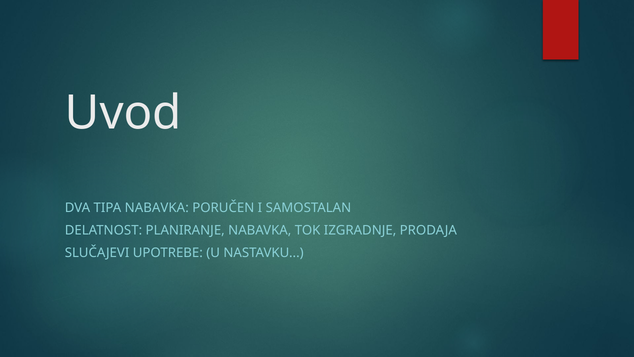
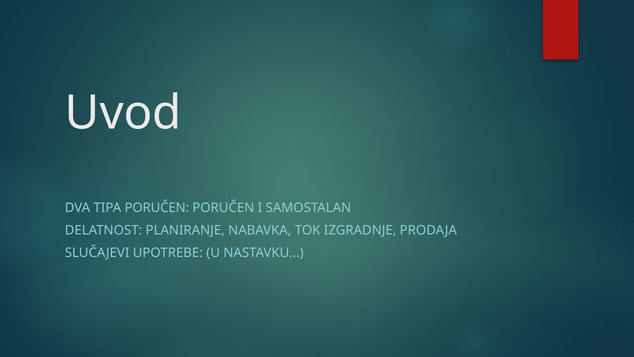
TIPA NABAVKA: NABAVKA -> PORUČEN
